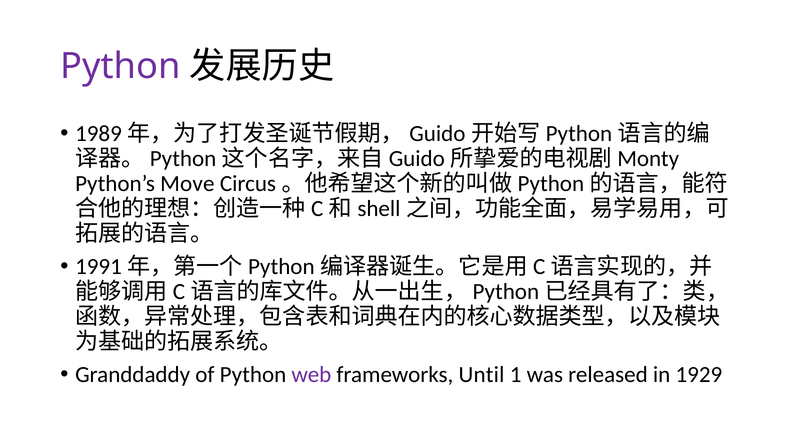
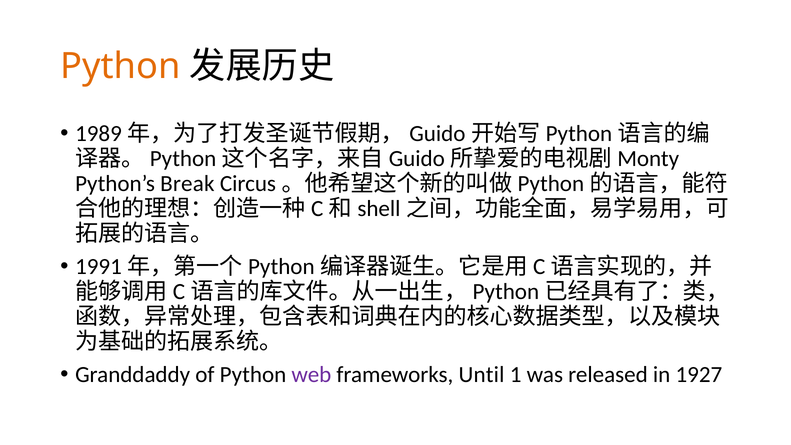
Python at (120, 66) colour: purple -> orange
Move: Move -> Break
1929: 1929 -> 1927
